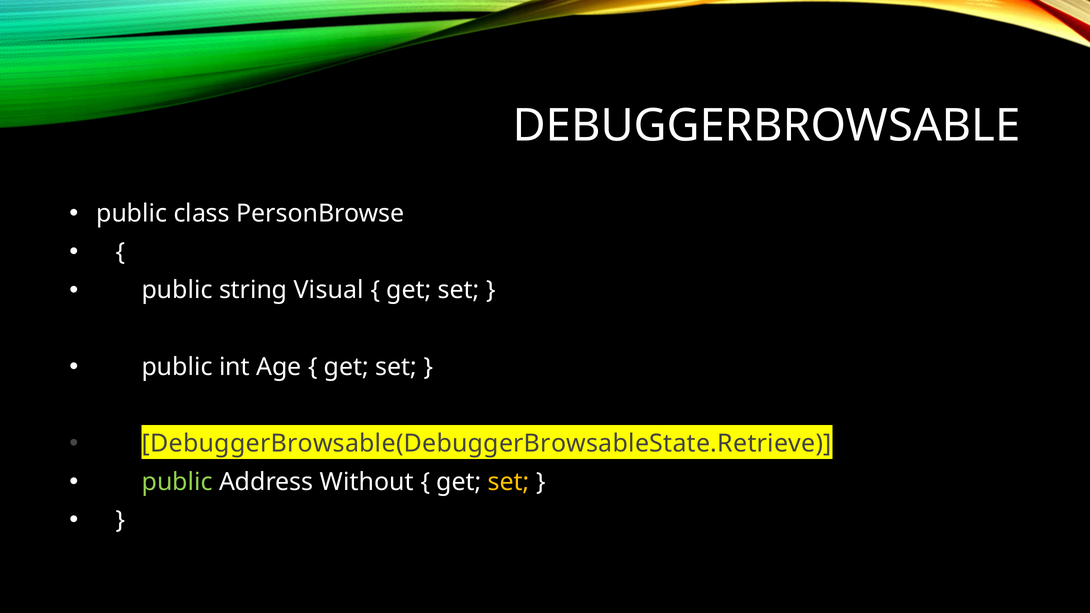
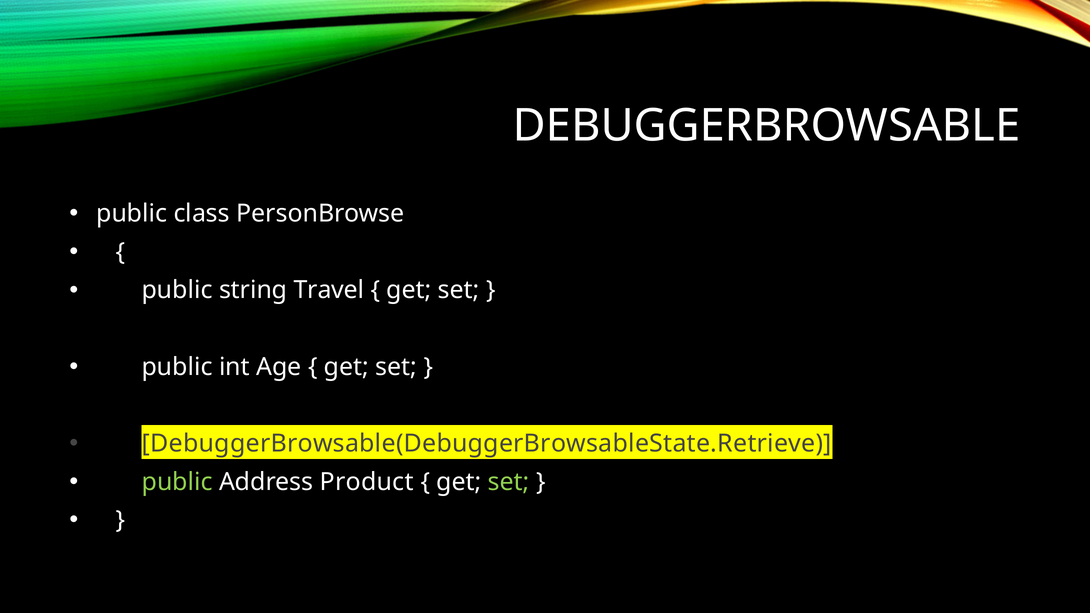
Visual: Visual -> Travel
Without: Without -> Product
set at (509, 482) colour: yellow -> light green
